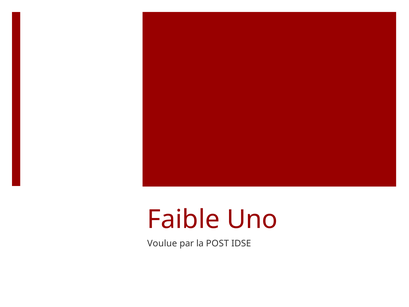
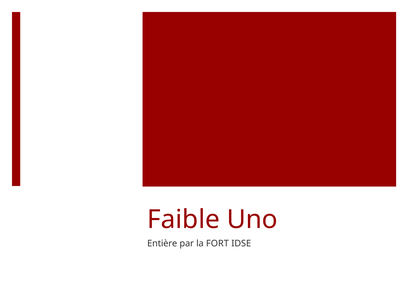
Voulue: Voulue -> Entière
POST: POST -> FORT
